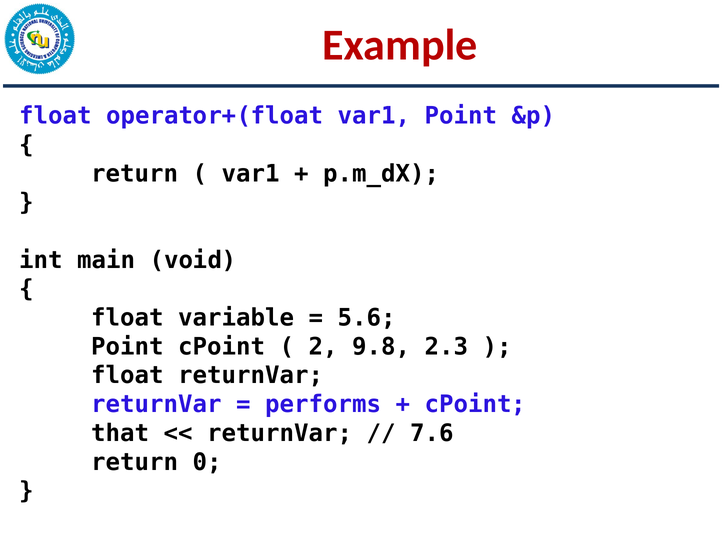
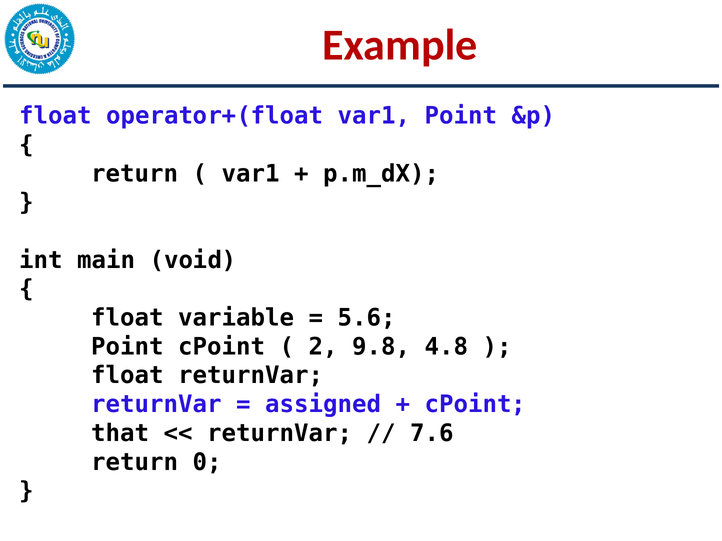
2.3: 2.3 -> 4.8
performs: performs -> assigned
